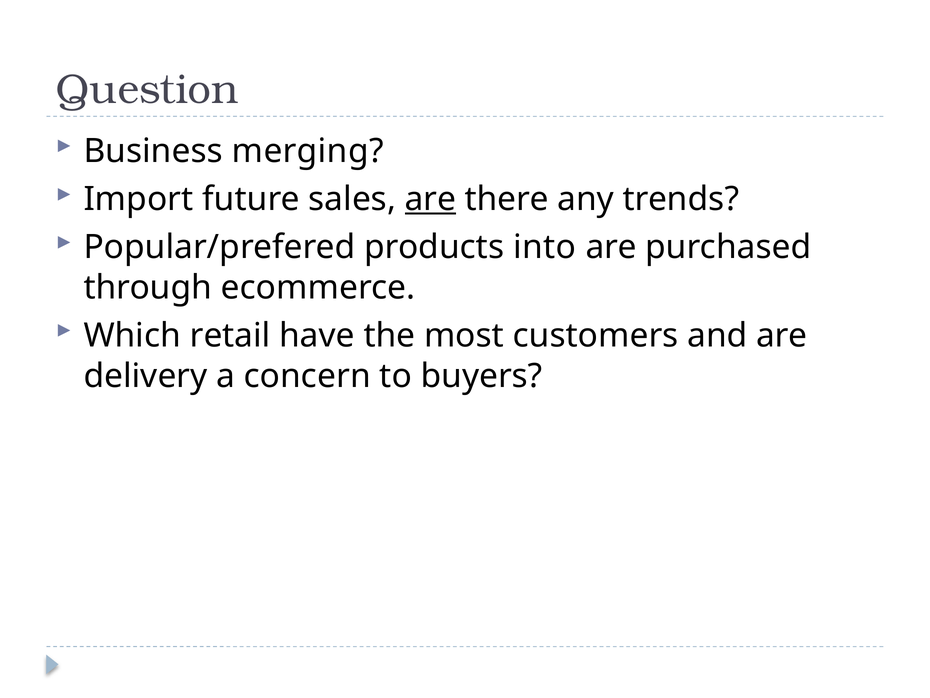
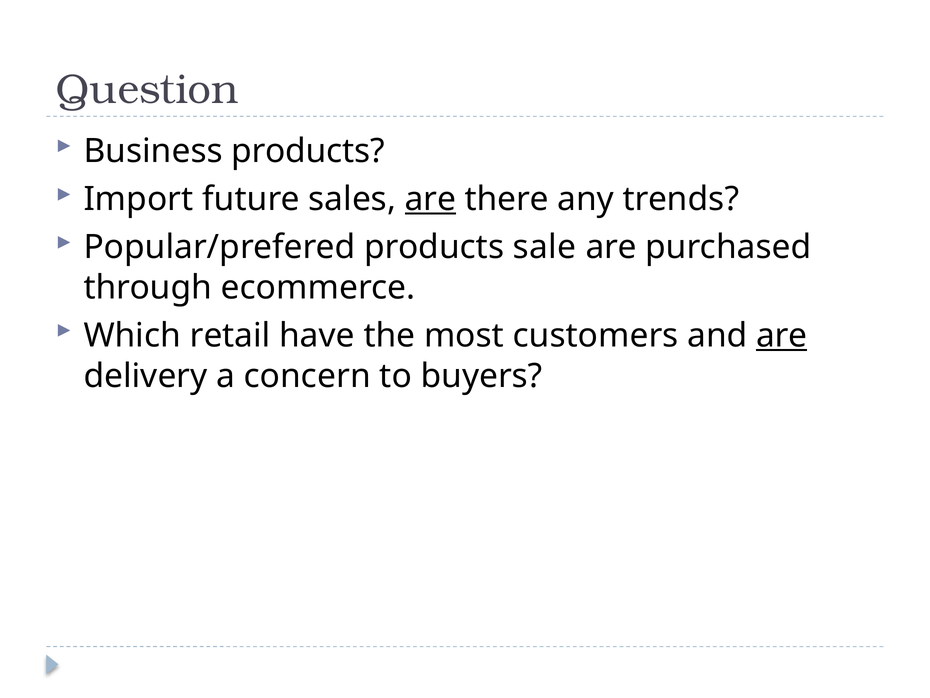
Business merging: merging -> products
into: into -> sale
are at (782, 335) underline: none -> present
